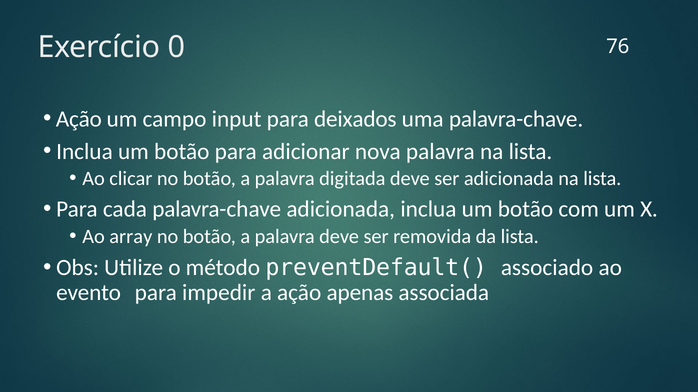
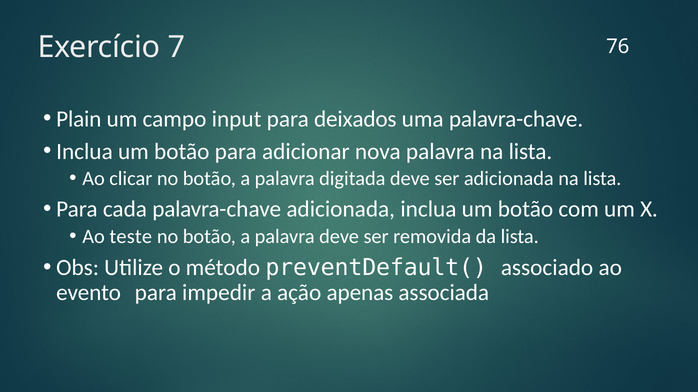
0: 0 -> 7
Ação at (79, 119): Ação -> Plain
array: array -> teste
